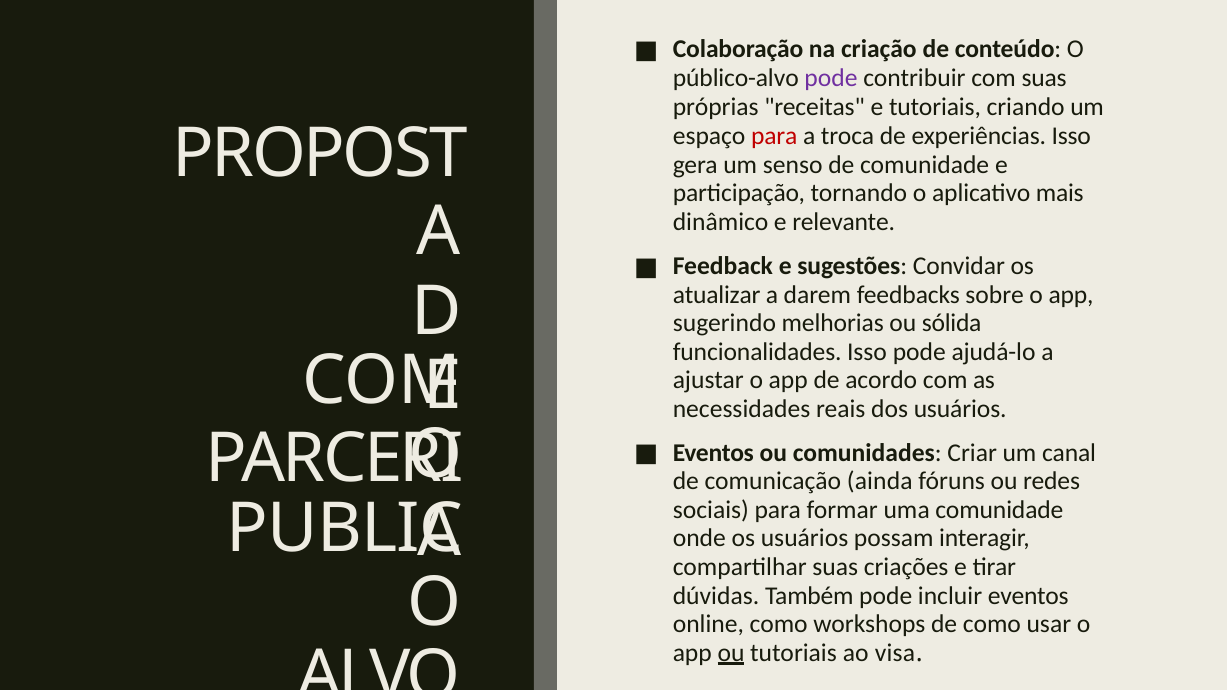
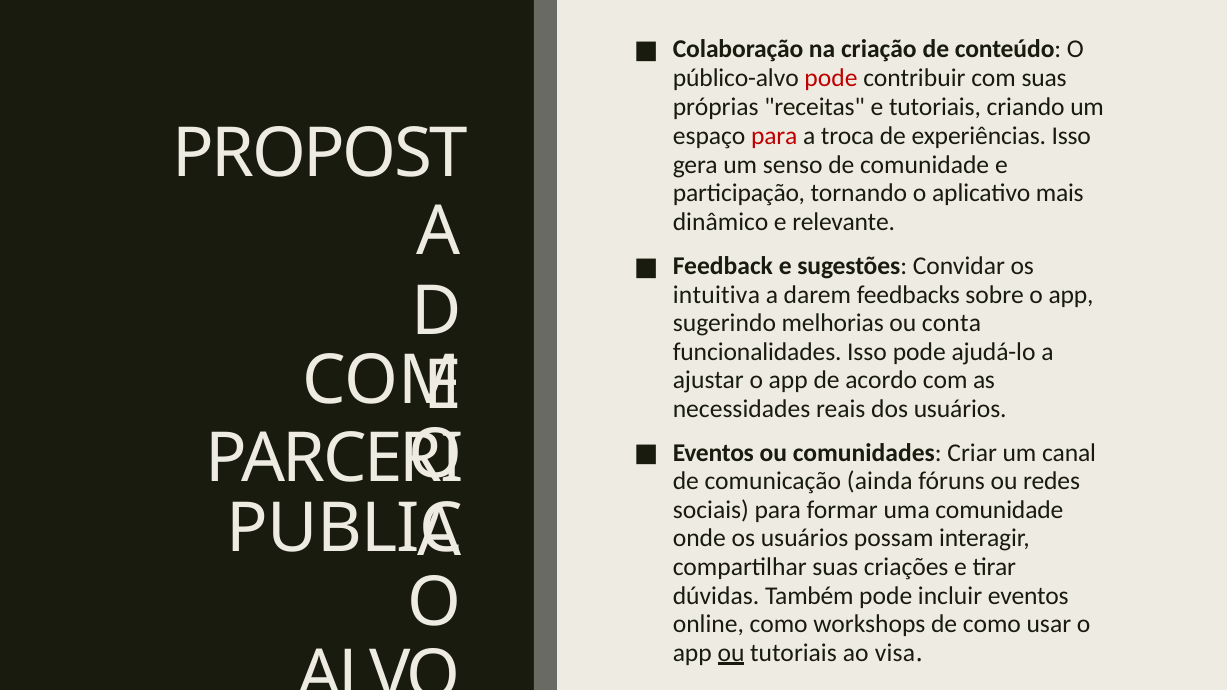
pode at (831, 78) colour: purple -> red
atualizar: atualizar -> intuitiva
sólida: sólida -> conta
